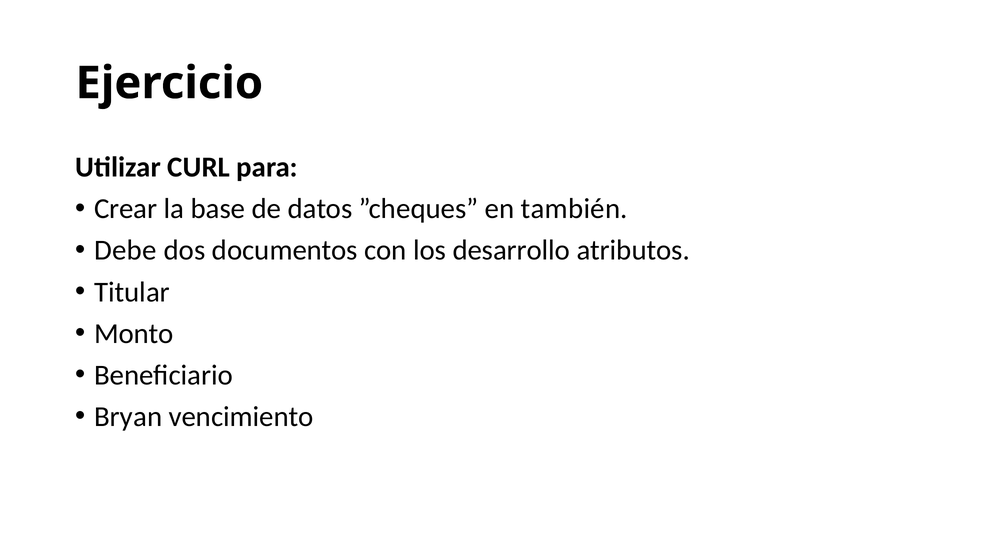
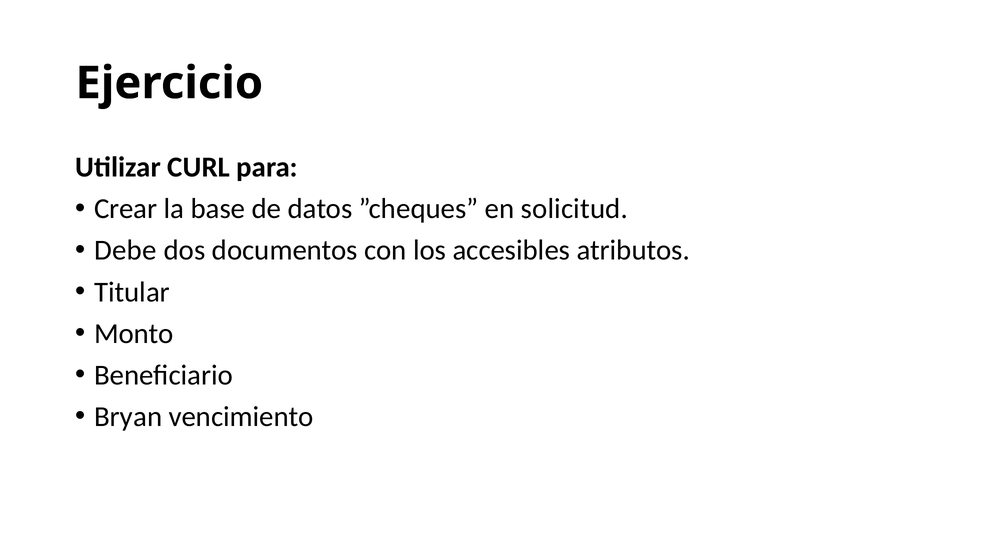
también: también -> solicitud
desarrollo: desarrollo -> accesibles
